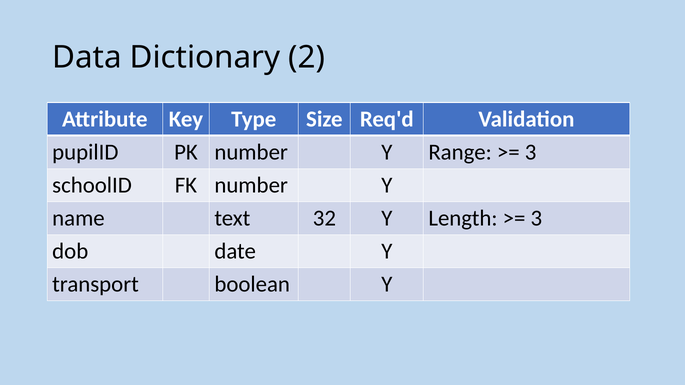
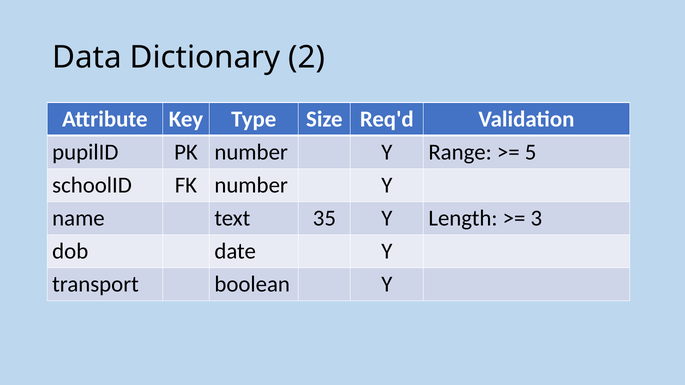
3 at (531, 152): 3 -> 5
32: 32 -> 35
